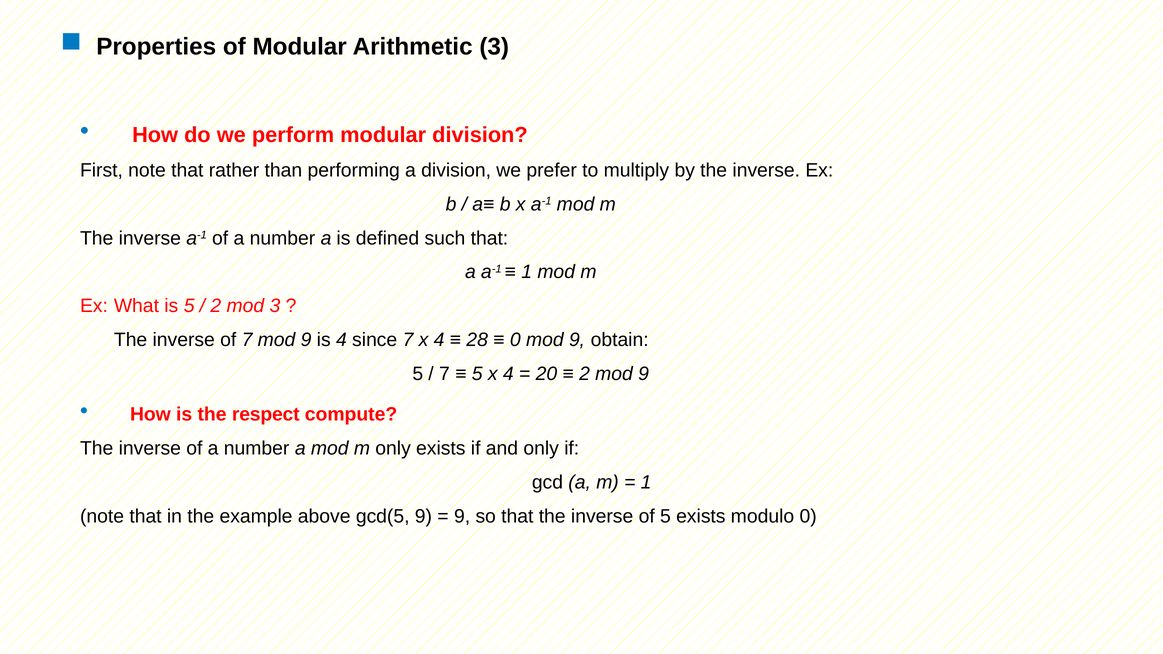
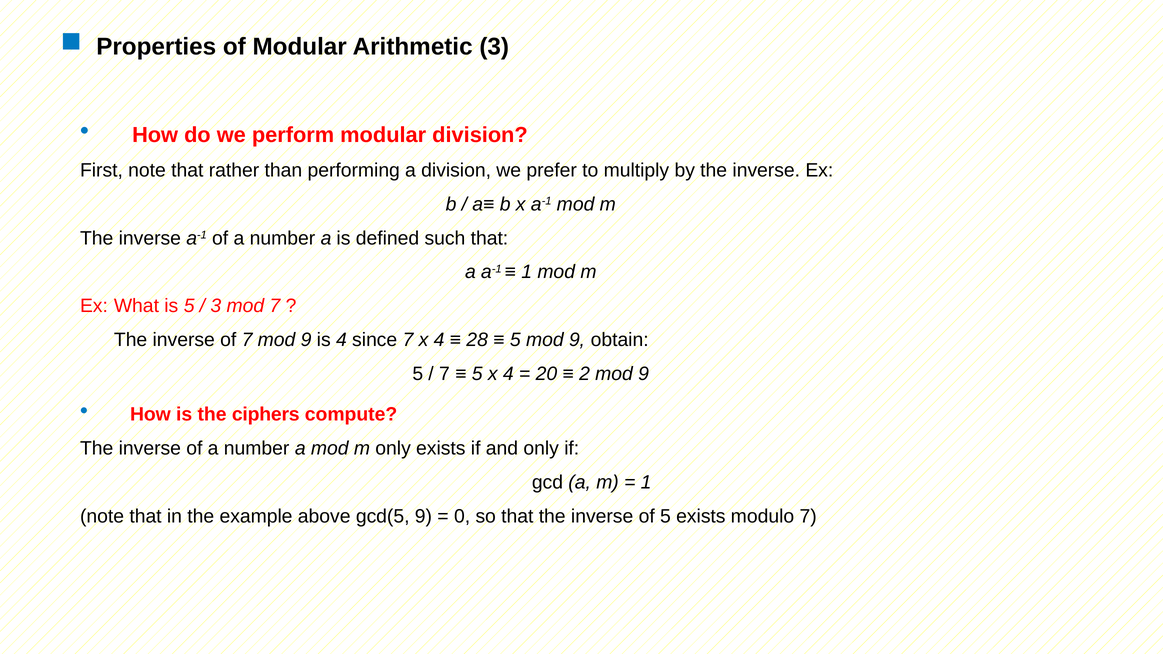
2 at (216, 306): 2 -> 3
mod 3: 3 -> 7
0 at (515, 340): 0 -> 5
respect: respect -> ciphers
9 at (462, 516): 9 -> 0
modulo 0: 0 -> 7
